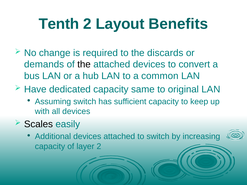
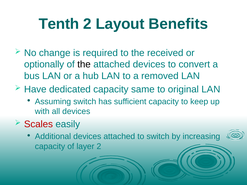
discards: discards -> received
demands: demands -> optionally
common: common -> removed
Scales colour: black -> red
